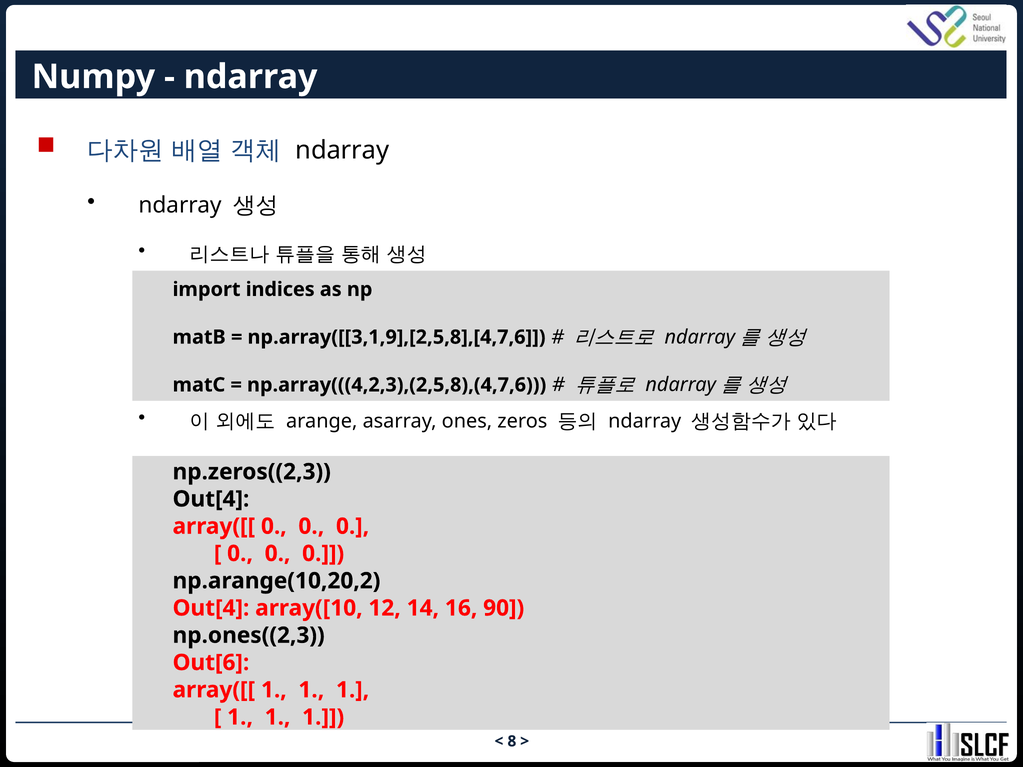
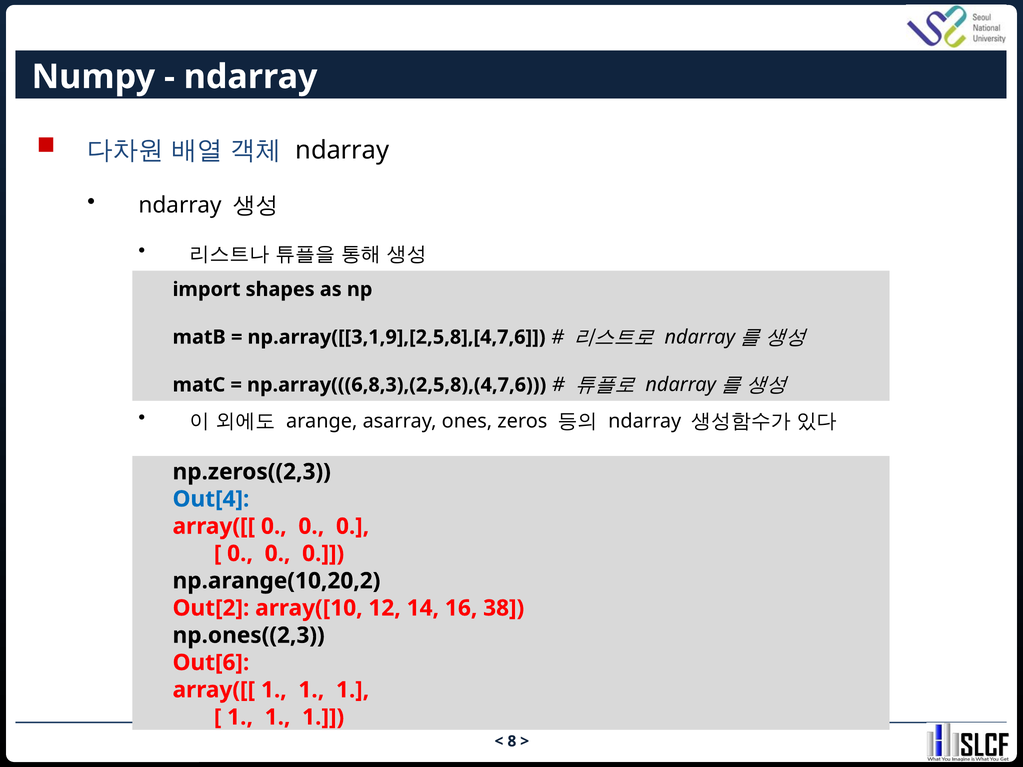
indices: indices -> shapes
np.array(((4,2,3),(2,5,8),(4,7,6: np.array(((4,2,3),(2,5,8),(4,7,6 -> np.array(((6,8,3),(2,5,8),(4,7,6
Out[4 at (211, 499) colour: black -> blue
Out[4 at (211, 608): Out[4 -> Out[2
90: 90 -> 38
